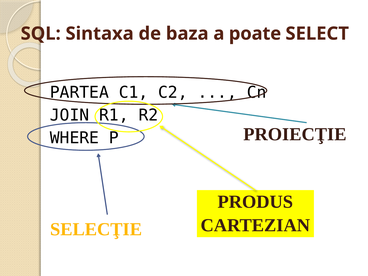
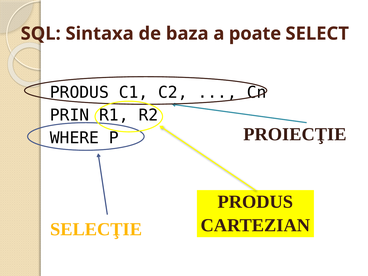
PARTEA at (79, 92): PARTEA -> PRODUS
JOIN: JOIN -> PRIN
